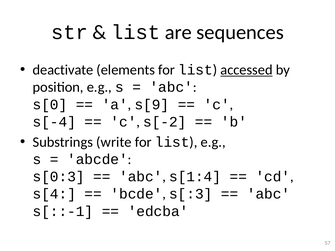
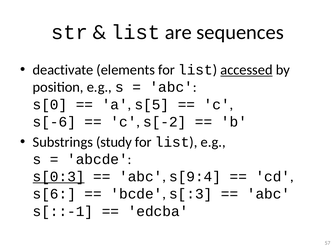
s[9: s[9 -> s[5
s[-4: s[-4 -> s[-6
write: write -> study
s[0:3 underline: none -> present
s[1:4: s[1:4 -> s[9:4
s[4: s[4 -> s[6
